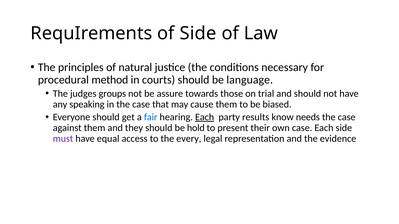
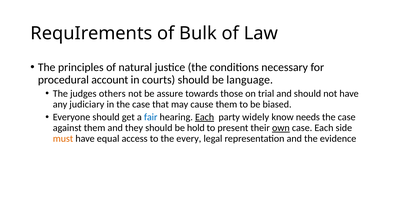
of Side: Side -> Bulk
method: method -> account
groups: groups -> others
speaking: speaking -> judiciary
results: results -> widely
own underline: none -> present
must colour: purple -> orange
